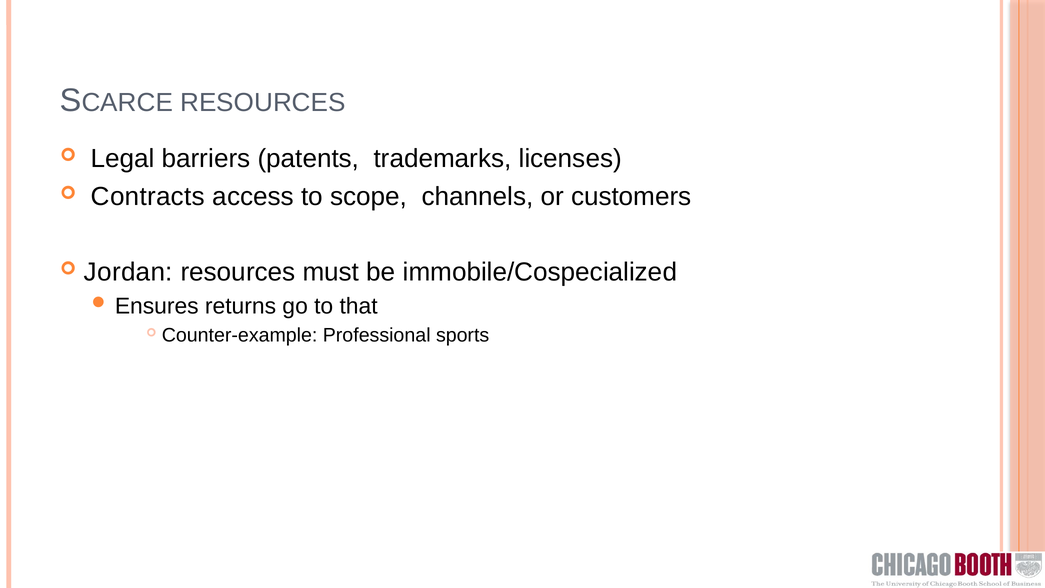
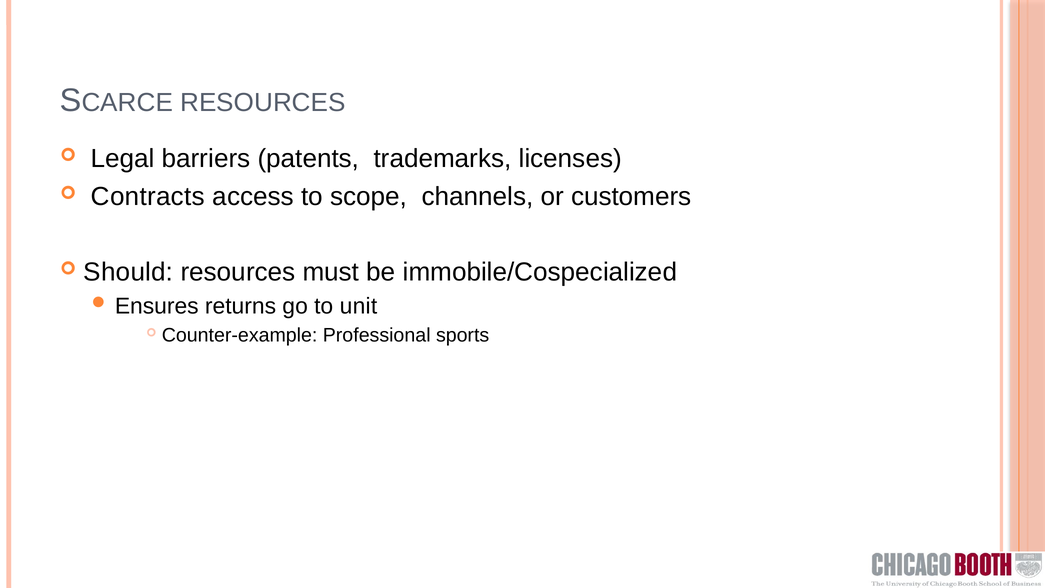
Jordan: Jordan -> Should
that: that -> unit
